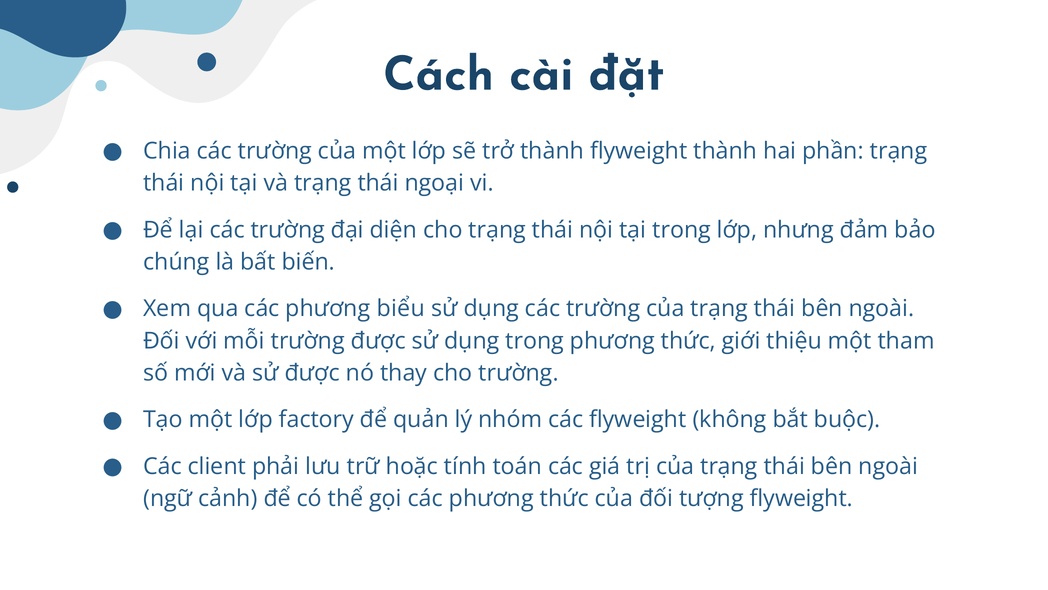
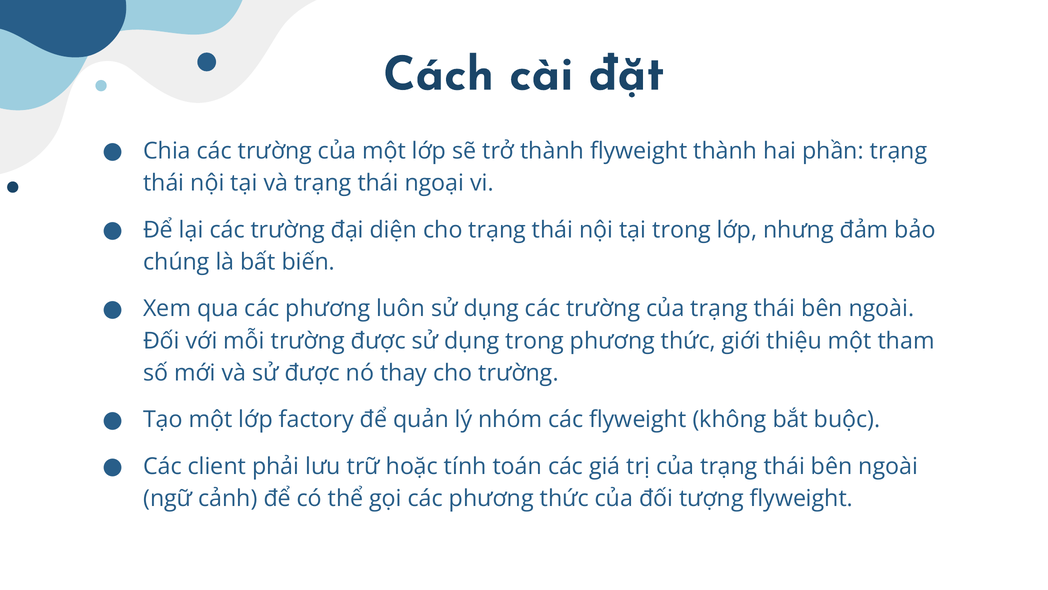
biểu: biểu -> luôn
